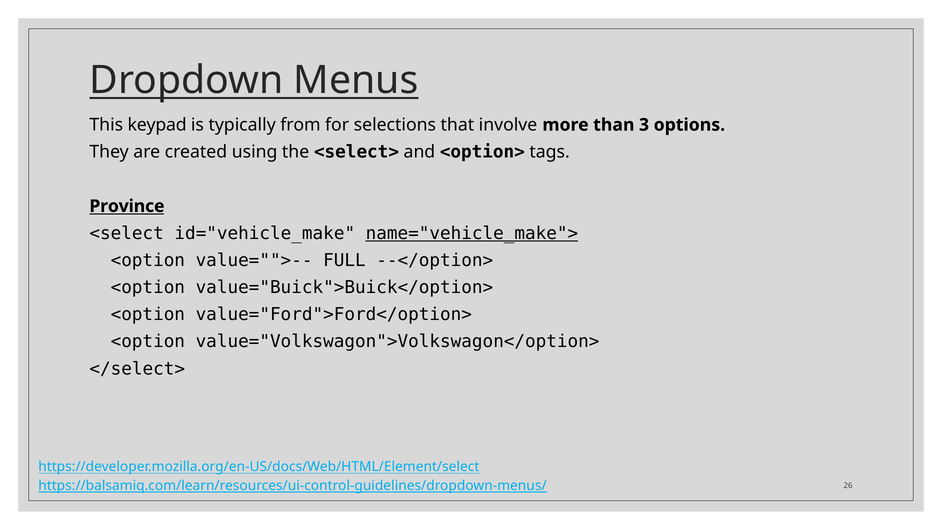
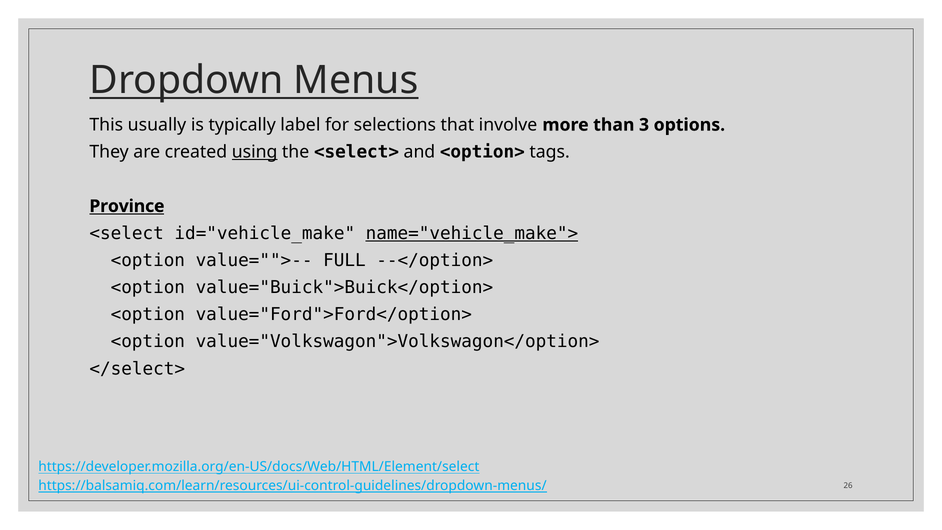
keypad: keypad -> usually
from: from -> label
using underline: none -> present
